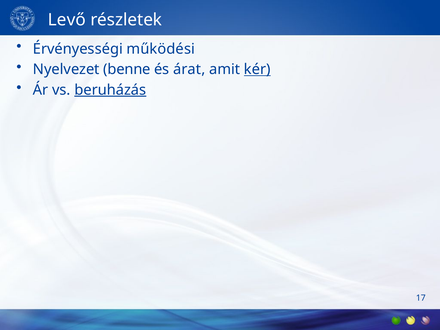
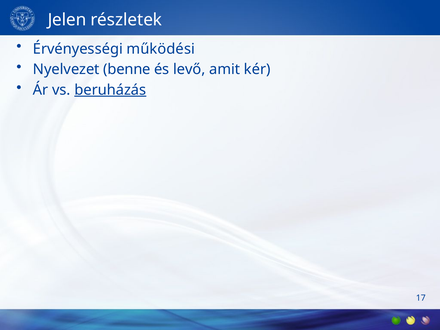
Levő: Levő -> Jelen
árat: árat -> levő
kér underline: present -> none
